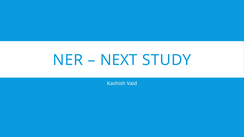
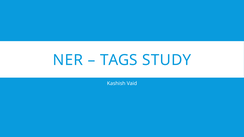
NEXT: NEXT -> TAGS
